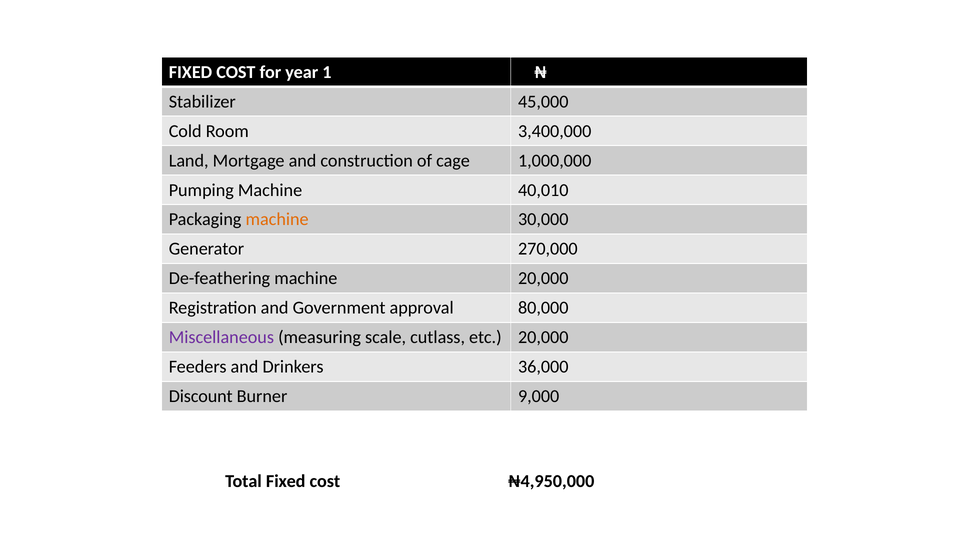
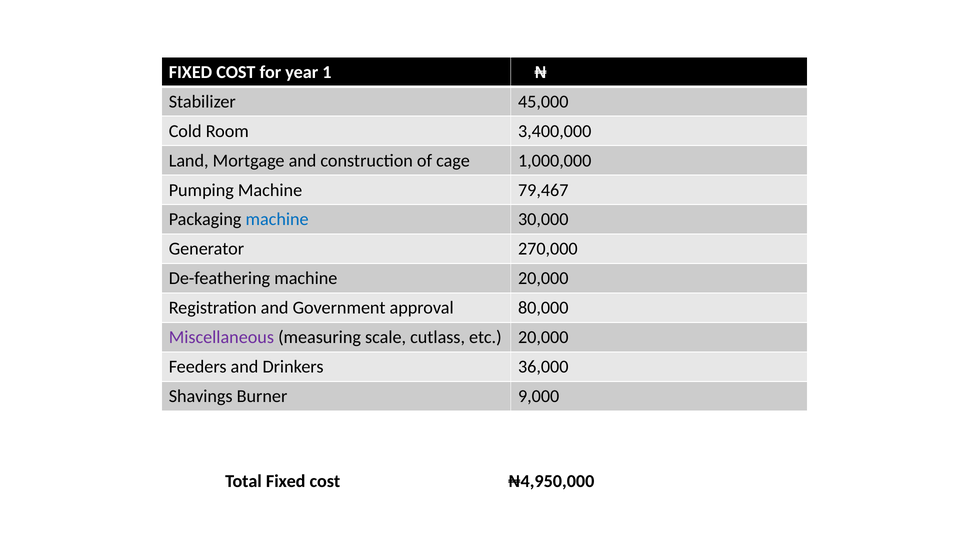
40,010: 40,010 -> 79,467
machine at (277, 219) colour: orange -> blue
Discount: Discount -> Shavings
